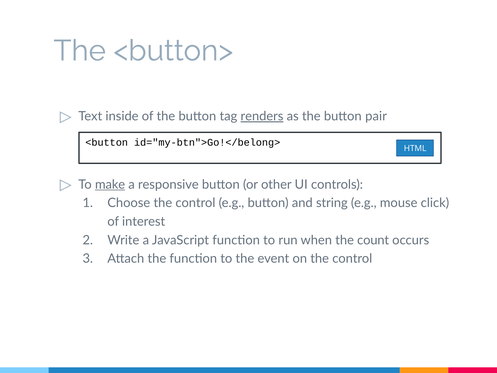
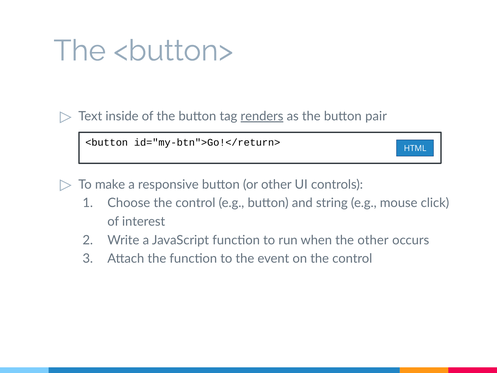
id="my-btn">Go!</belong>: id="my-btn">Go!</belong> -> id="my-btn">Go!</return>
make underline: present -> none
the count: count -> other
